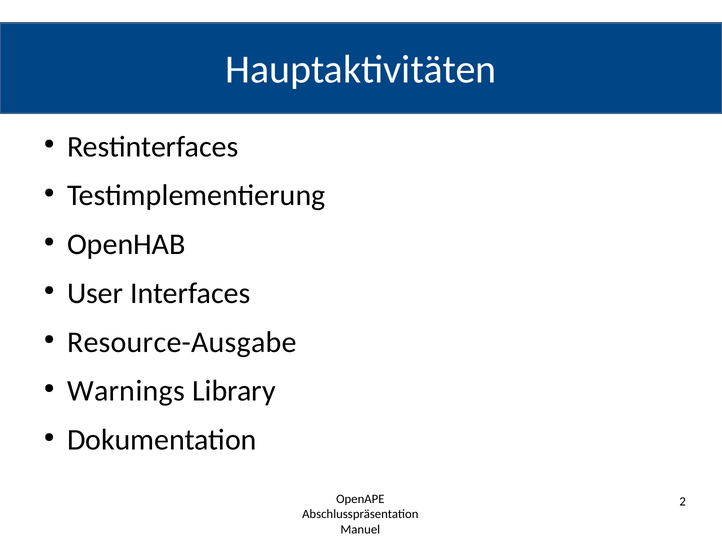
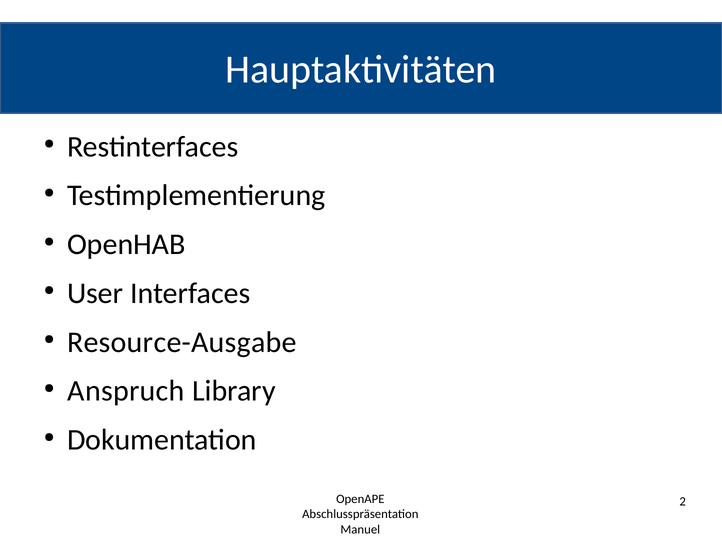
Warnings: Warnings -> Anspruch
